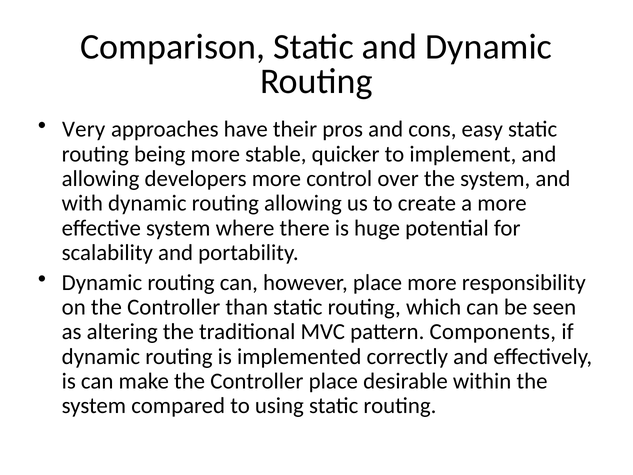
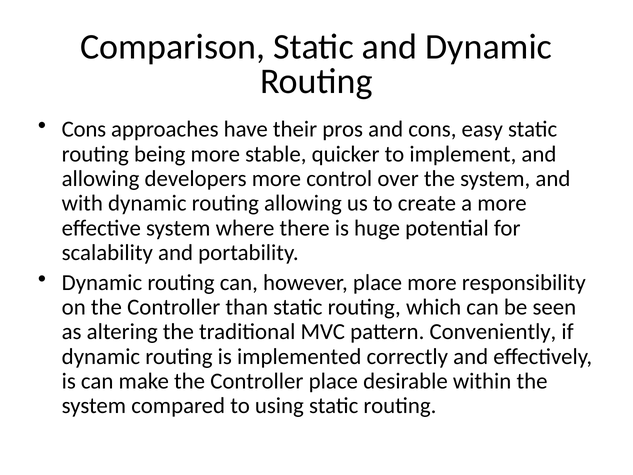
Very at (84, 129): Very -> Cons
Components: Components -> Conveniently
